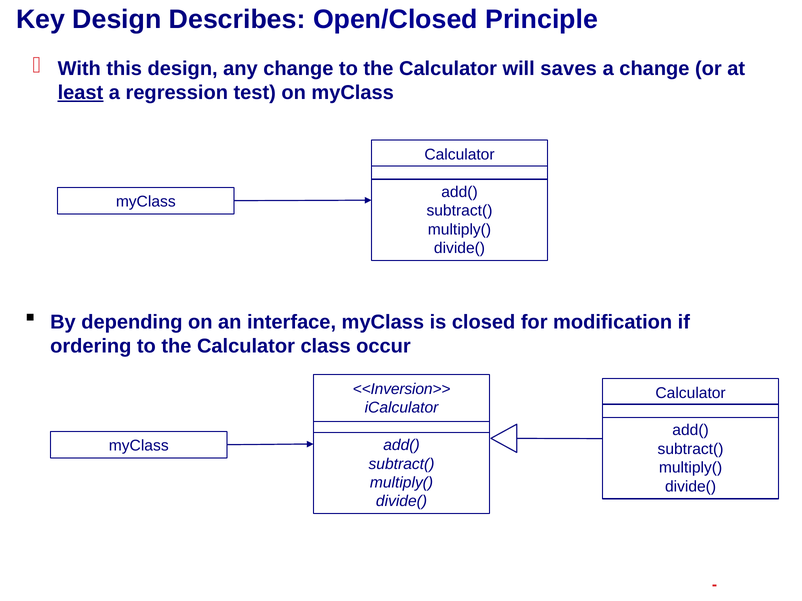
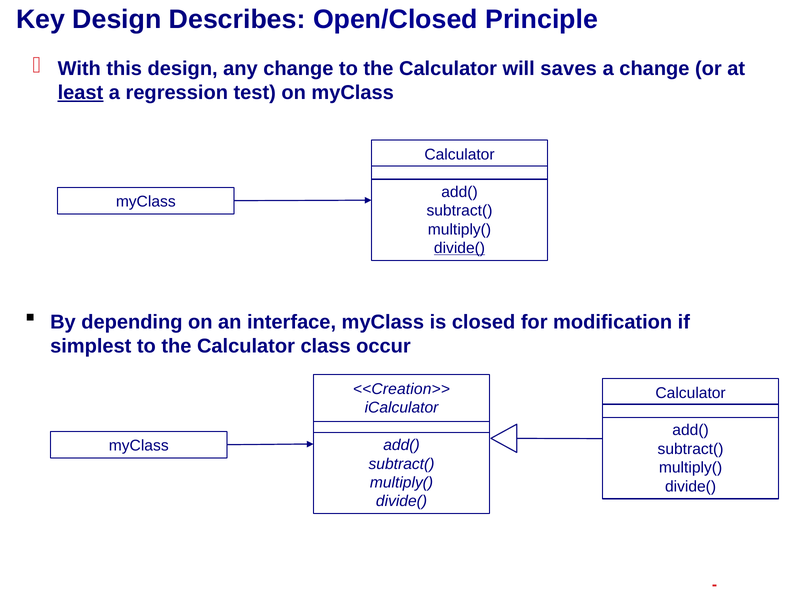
divide( at (460, 248) underline: none -> present
ordering: ordering -> simplest
<<Inversion>>: <<Inversion>> -> <<Creation>>
